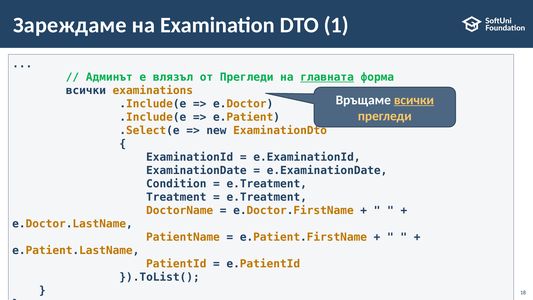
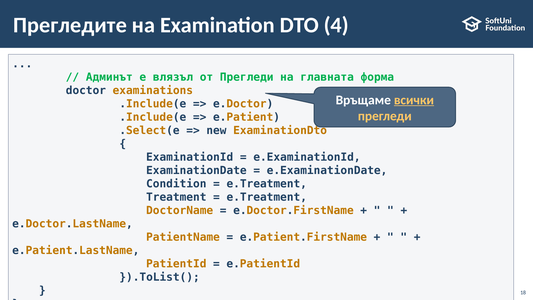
Зареждаме: Зареждаме -> Прегледите
1: 1 -> 4
главната underline: present -> none
всички at (86, 90): всички -> doctor
